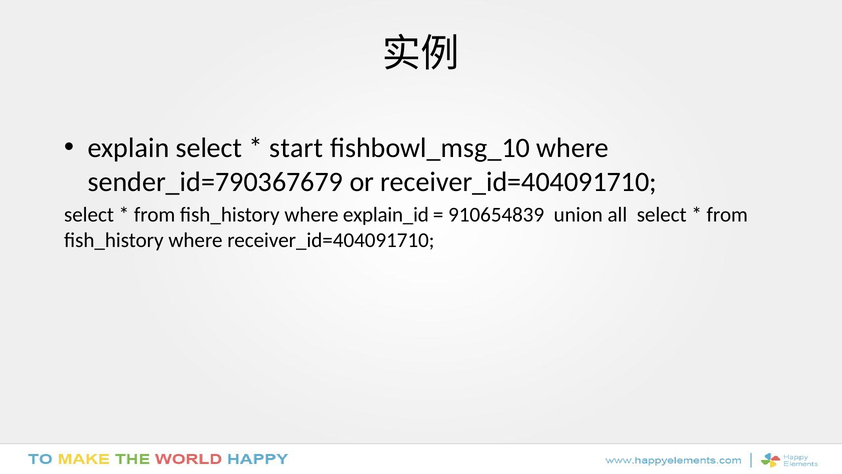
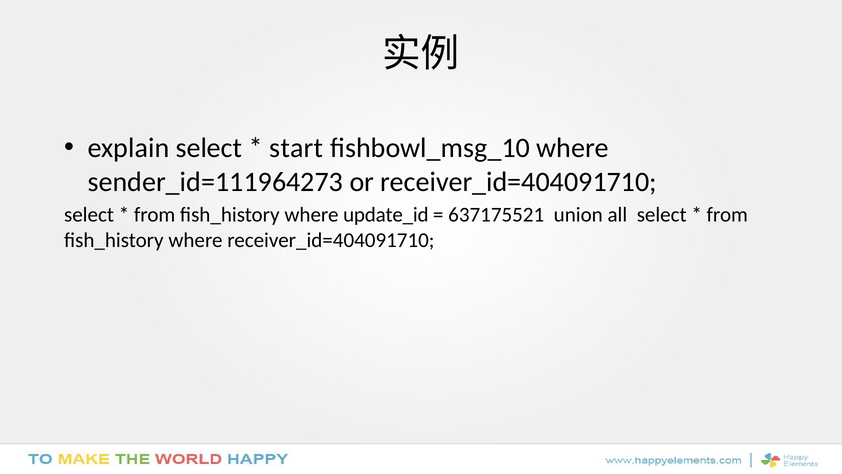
sender_id=790367679: sender_id=790367679 -> sender_id=111964273
explain_id: explain_id -> update_id
910654839: 910654839 -> 637175521
